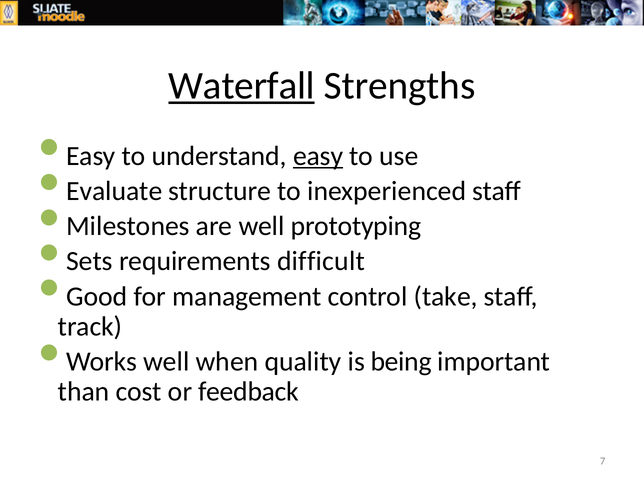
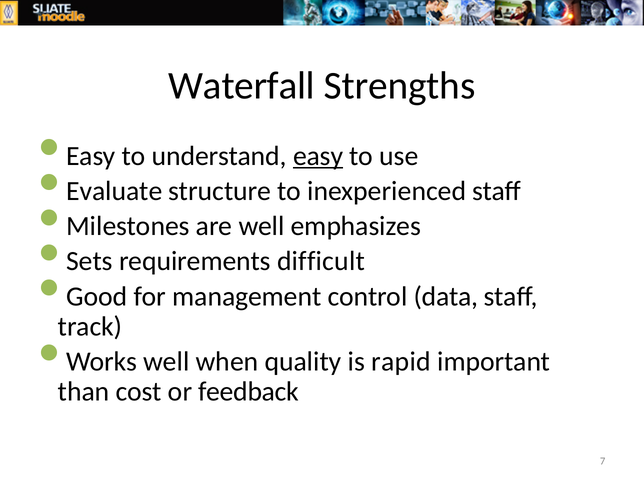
Waterfall underline: present -> none
prototyping: prototyping -> emphasizes
take: take -> data
being: being -> rapid
